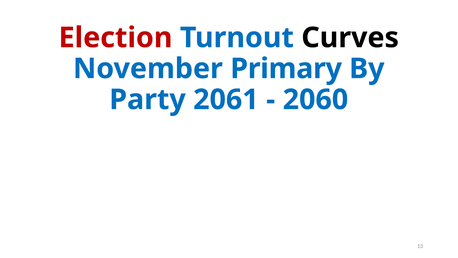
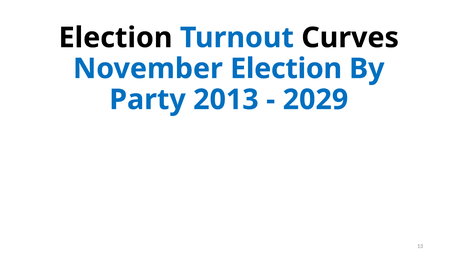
Election at (116, 38) colour: red -> black
November Primary: Primary -> Election
2061: 2061 -> 2013
2060: 2060 -> 2029
